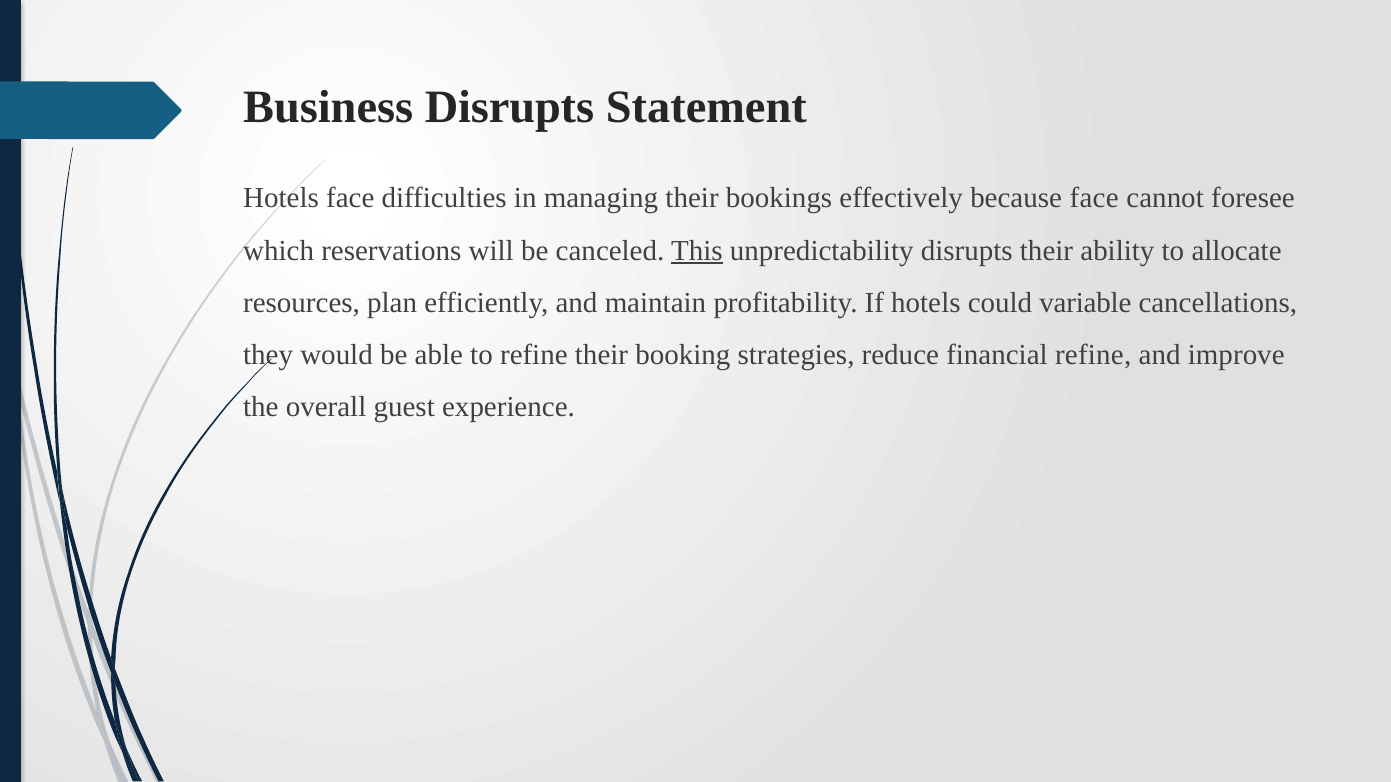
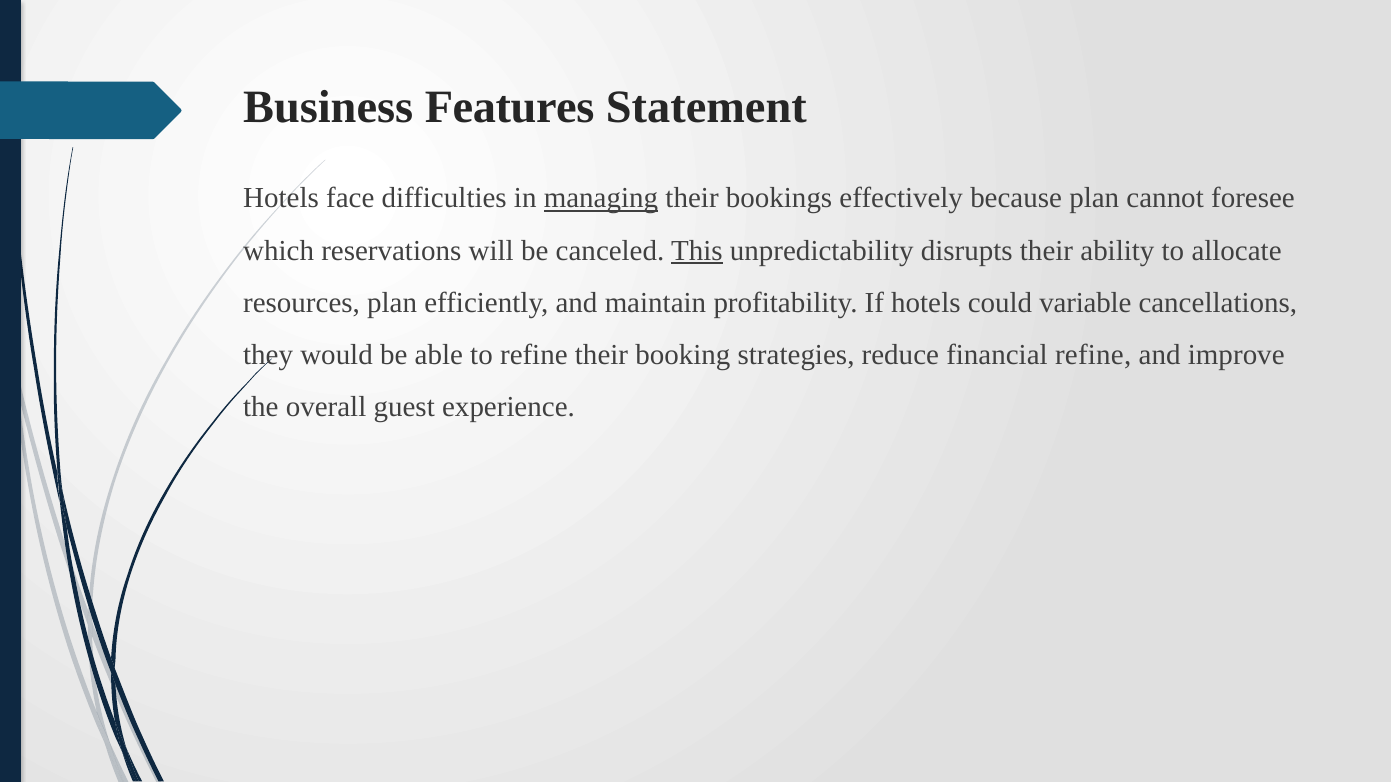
Business Disrupts: Disrupts -> Features
managing underline: none -> present
because face: face -> plan
